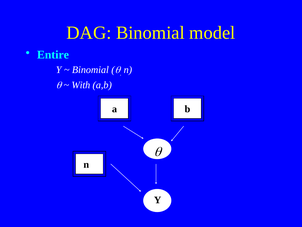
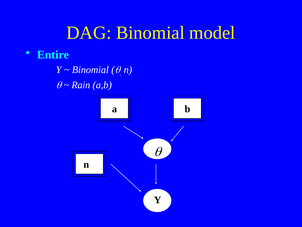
With: With -> Rain
